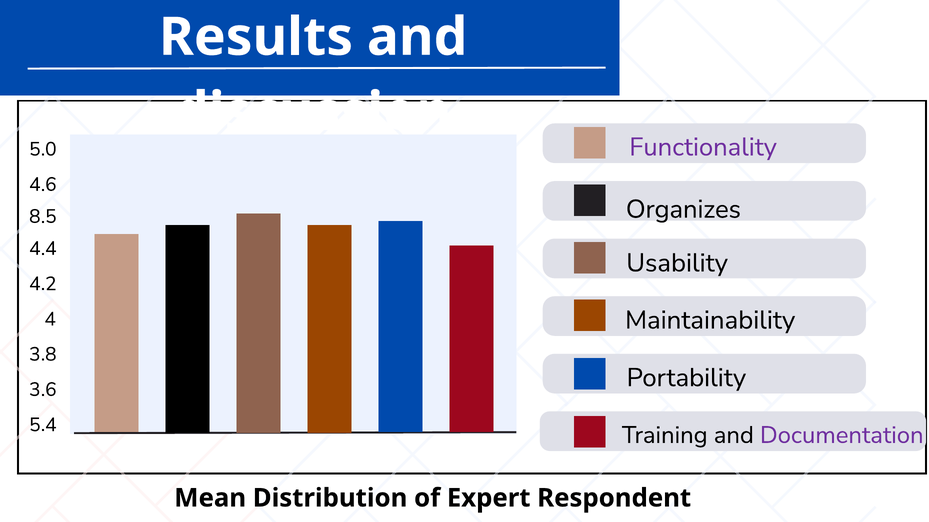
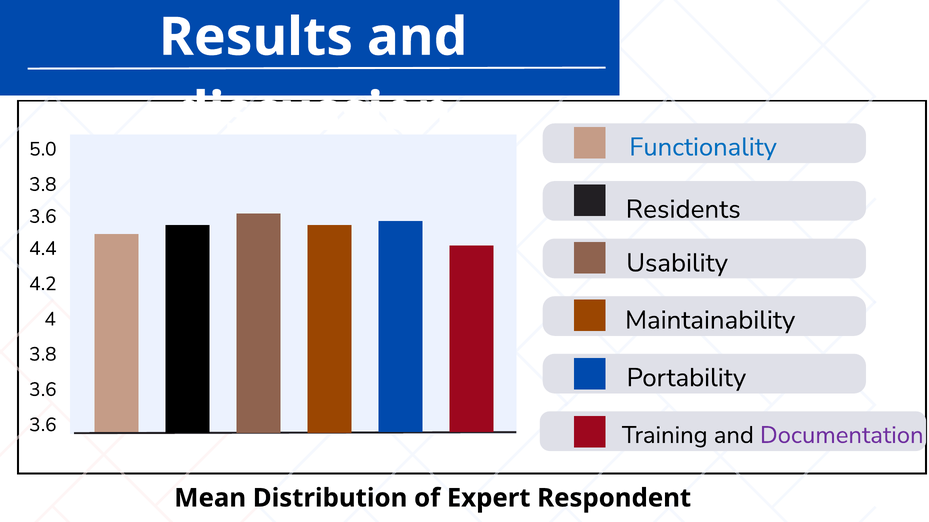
Functionality colour: purple -> blue
4.6 at (43, 185): 4.6 -> 3.8
Organizes: Organizes -> Residents
8.5 at (43, 217): 8.5 -> 3.6
5.4 at (43, 425): 5.4 -> 3.6
